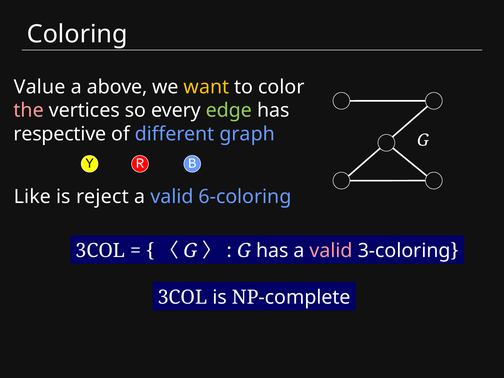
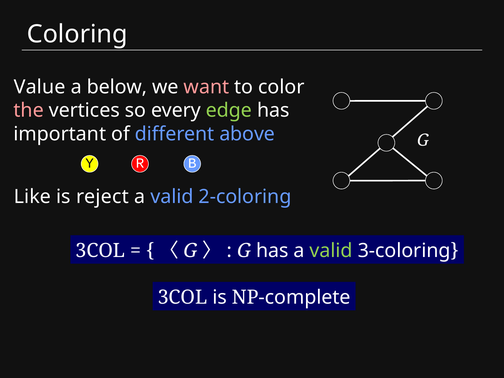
above: above -> below
want colour: yellow -> pink
respective: respective -> important
graph: graph -> above
6-coloring: 6-coloring -> 2-coloring
valid at (331, 251) colour: pink -> light green
